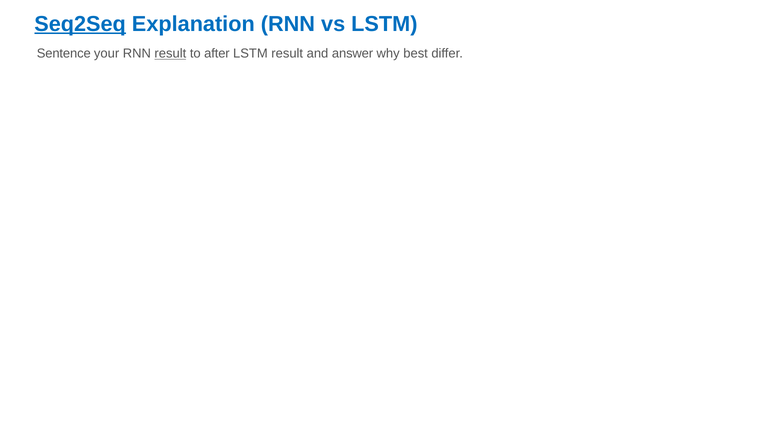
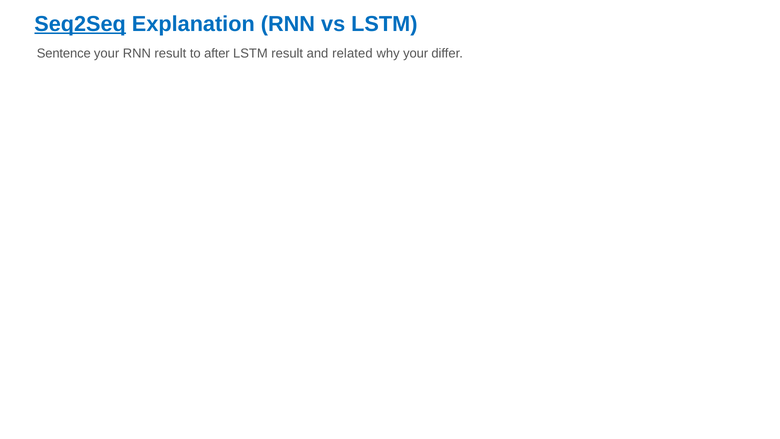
result at (170, 54) underline: present -> none
answer: answer -> related
why best: best -> your
